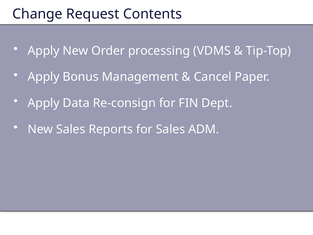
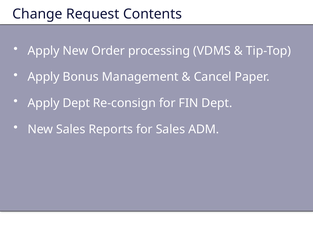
Apply Data: Data -> Dept
